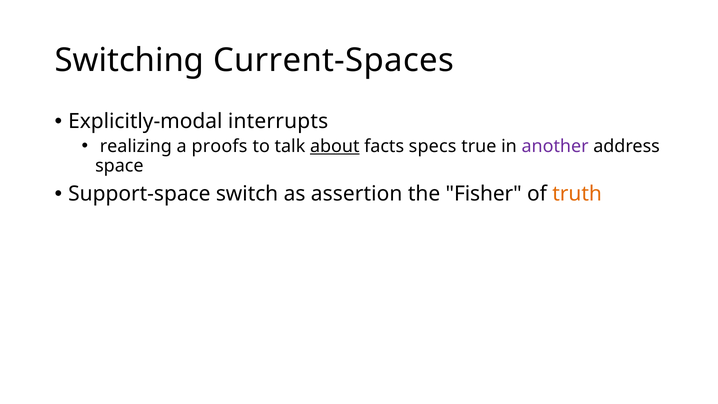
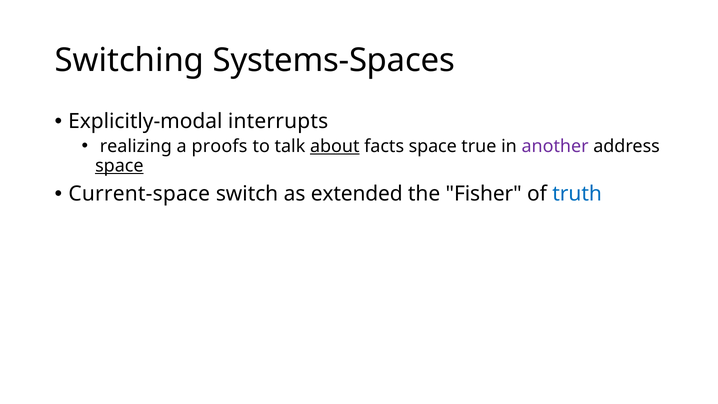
Current-Spaces: Current-Spaces -> Systems-Spaces
facts specs: specs -> space
space at (119, 166) underline: none -> present
Support-space: Support-space -> Current-space
assertion: assertion -> extended
truth colour: orange -> blue
